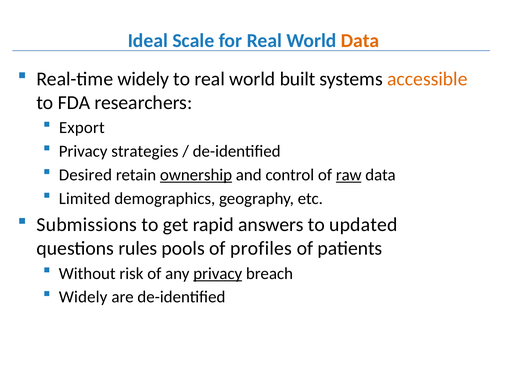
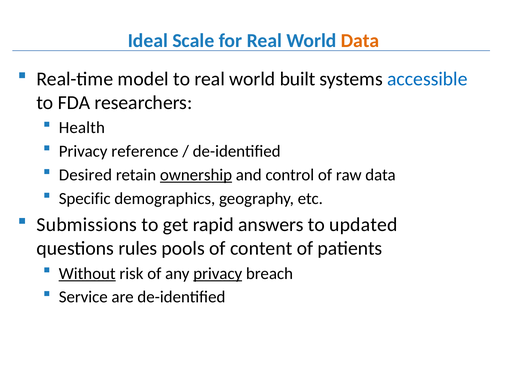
Real-time widely: widely -> model
accessible colour: orange -> blue
Export: Export -> Health
strategies: strategies -> reference
raw underline: present -> none
Limited: Limited -> Specific
profiles: profiles -> content
Without underline: none -> present
Widely at (83, 297): Widely -> Service
